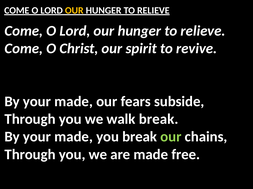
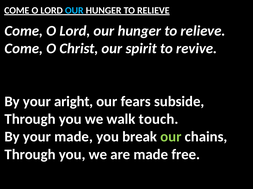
OUR at (74, 10) colour: yellow -> light blue
made at (74, 102): made -> aright
walk break: break -> touch
